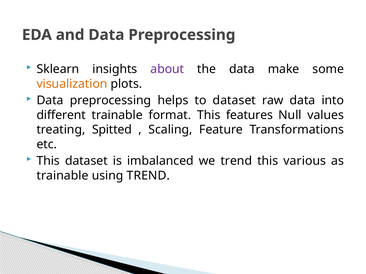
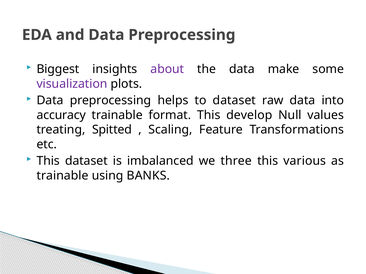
Sklearn: Sklearn -> Biggest
visualization colour: orange -> purple
different: different -> accuracy
features: features -> develop
we trend: trend -> three
using TREND: TREND -> BANKS
